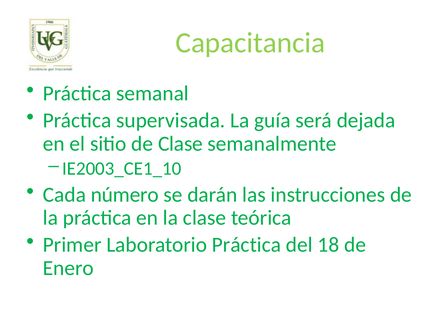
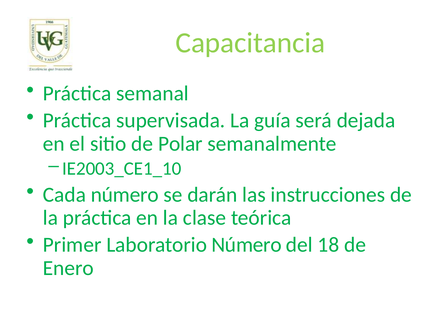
de Clase: Clase -> Polar
Laboratorio Práctica: Práctica -> Número
